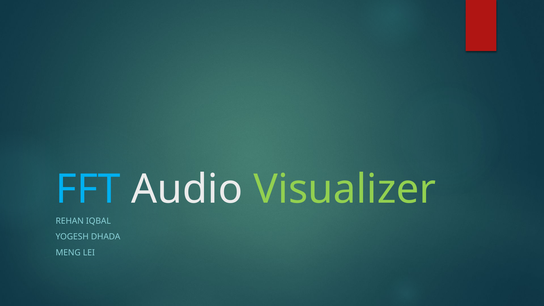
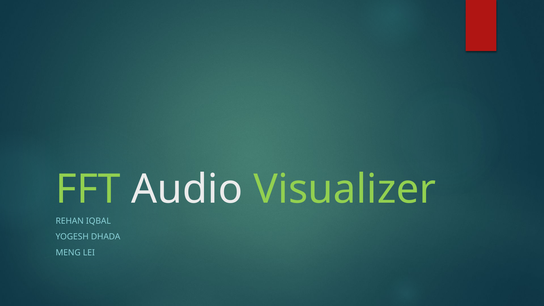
FFT colour: light blue -> light green
